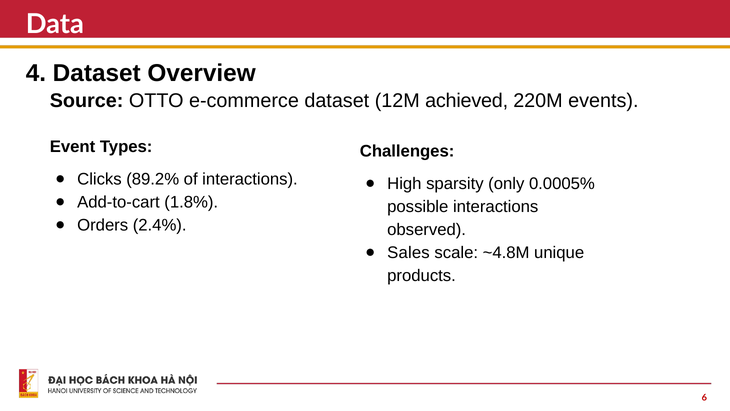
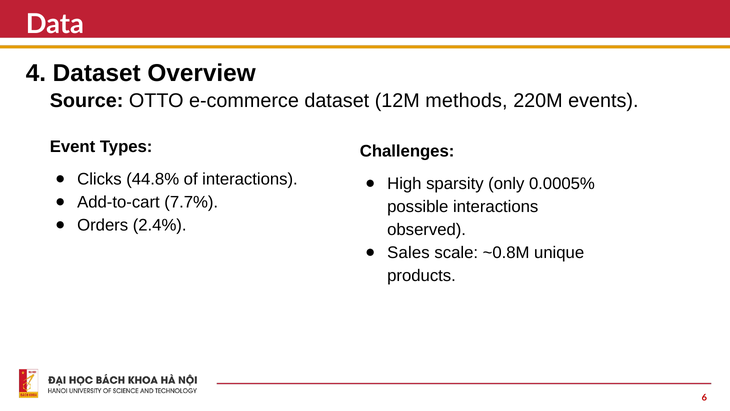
achieved: achieved -> methods
89.2%: 89.2% -> 44.8%
1.8%: 1.8% -> 7.7%
~4.8M: ~4.8M -> ~0.8M
